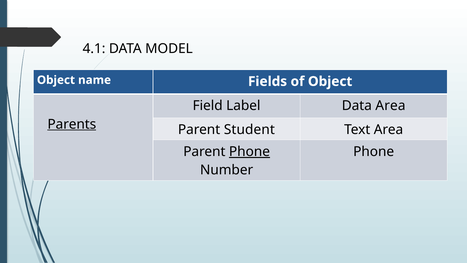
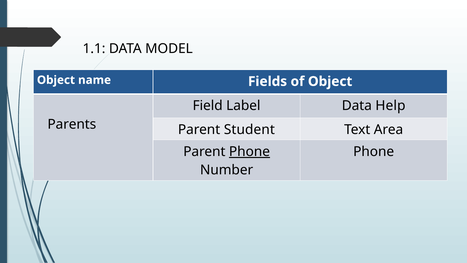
4.1: 4.1 -> 1.1
Data Area: Area -> Help
Parents underline: present -> none
